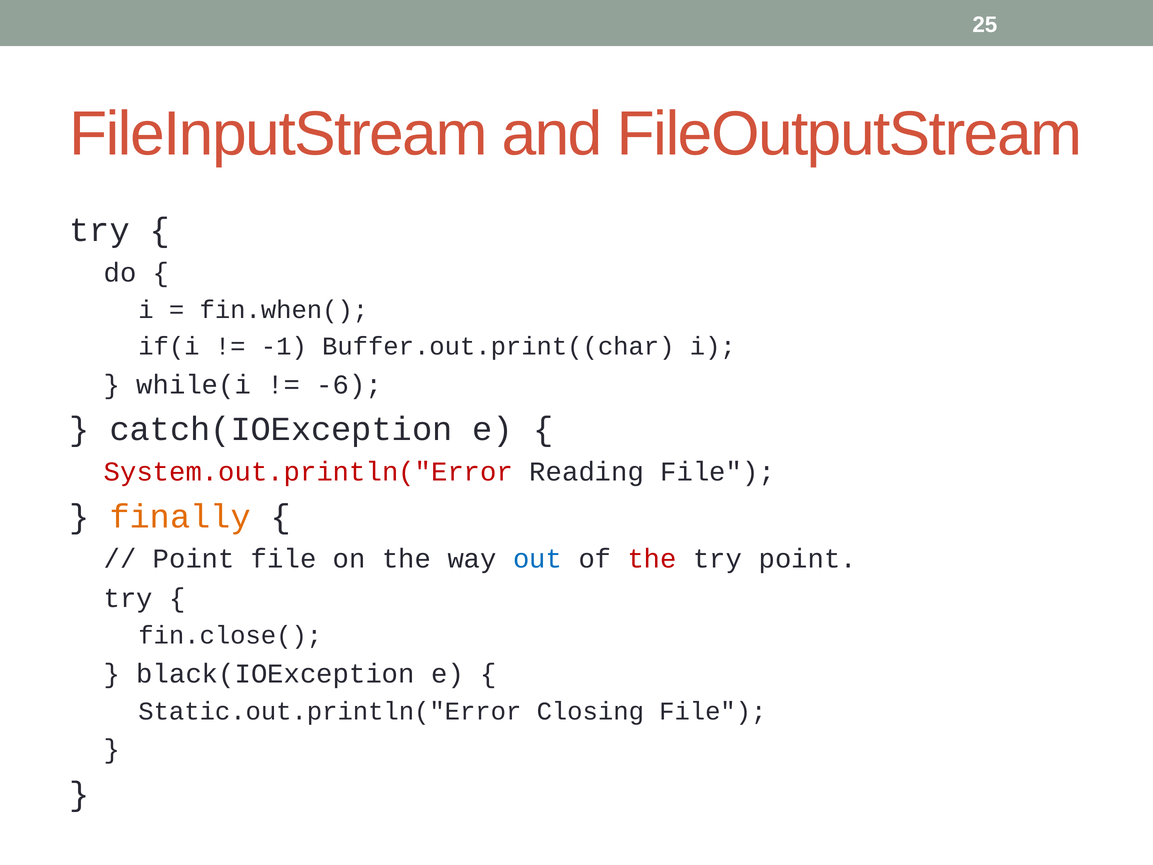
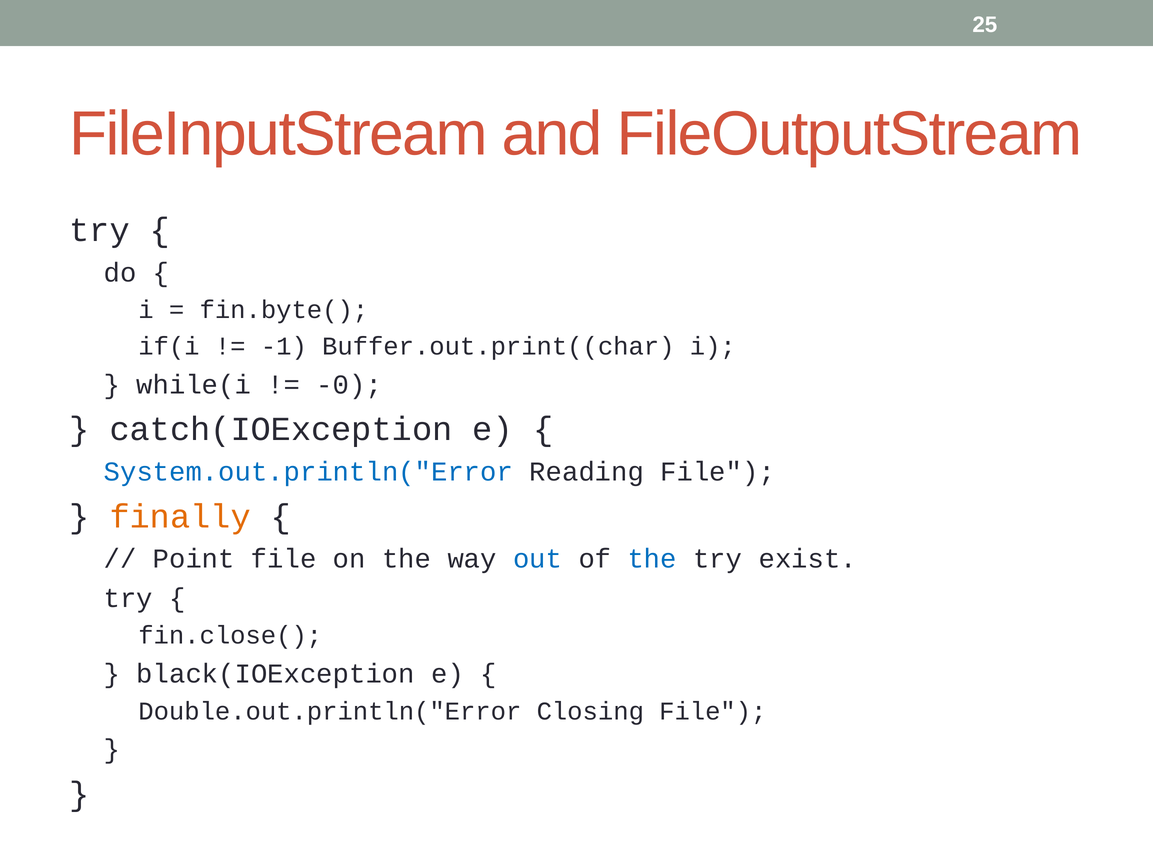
fin.when(: fin.when( -> fin.byte(
-6: -6 -> -0
System.out.println("Error colour: red -> blue
the at (652, 559) colour: red -> blue
try point: point -> exist
Static.out.println("Error: Static.out.println("Error -> Double.out.println("Error
